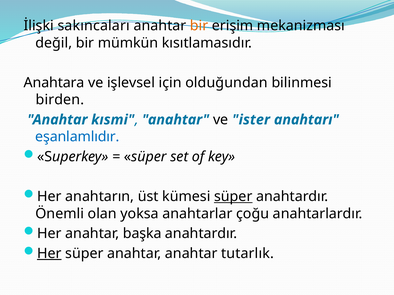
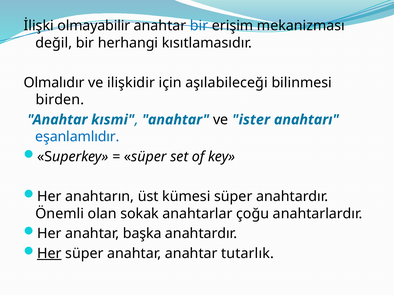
sakıncaları: sakıncaları -> olmayabilir
bir at (199, 26) colour: orange -> blue
mümkün: mümkün -> herhangi
Anahtara: Anahtara -> Olmalıdır
işlevsel: işlevsel -> ilişkidir
olduğundan: olduğundan -> aşılabileceği
süper at (233, 197) underline: present -> none
yoksa: yoksa -> sokak
